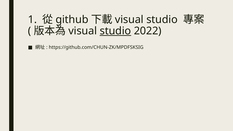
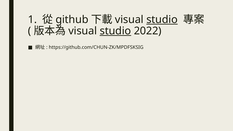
studio at (162, 20) underline: none -> present
